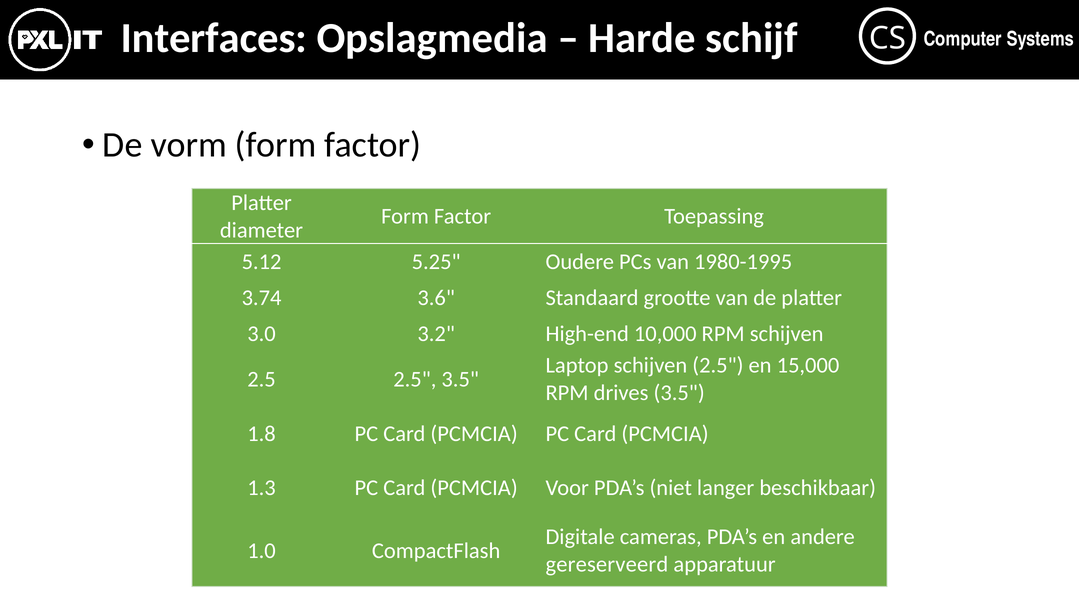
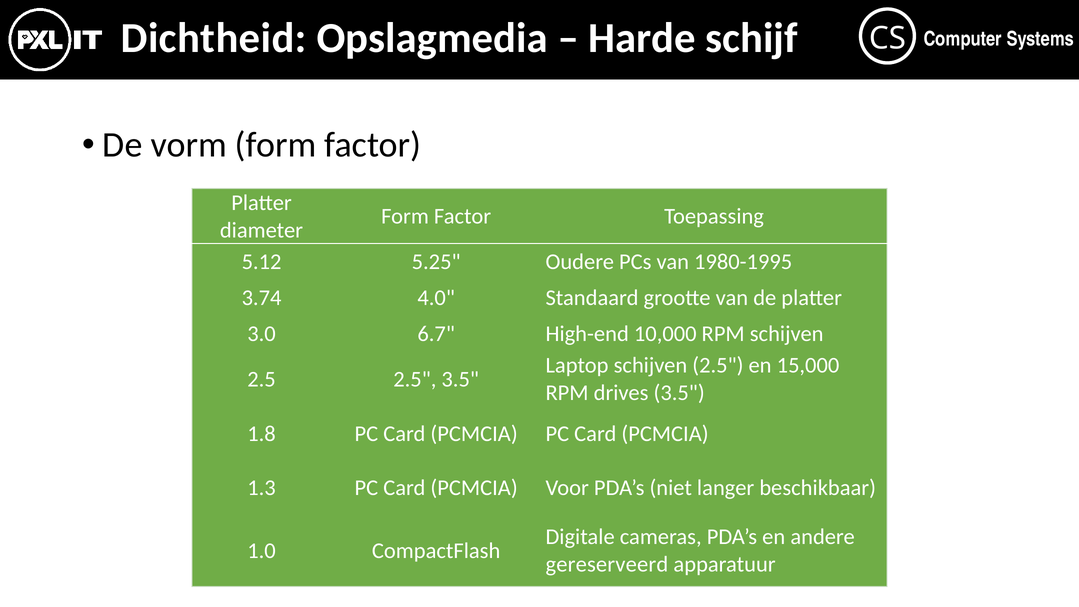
Interfaces: Interfaces -> Dichtheid
3.6: 3.6 -> 4.0
3.2: 3.2 -> 6.7
